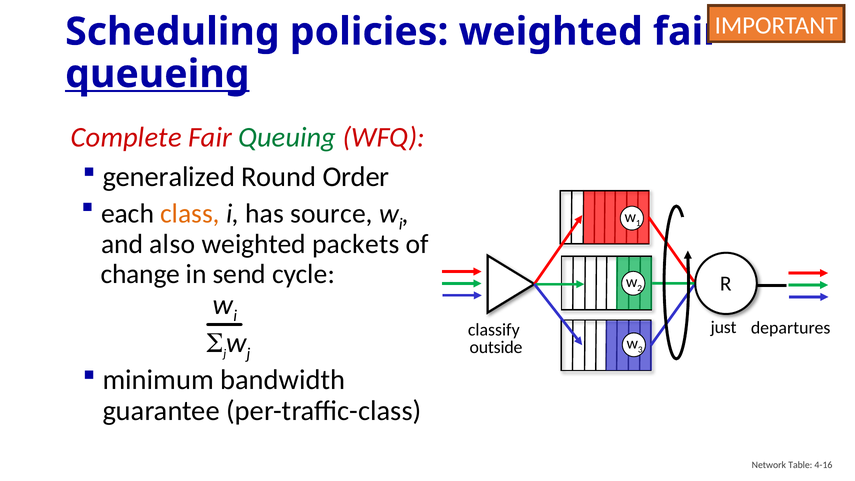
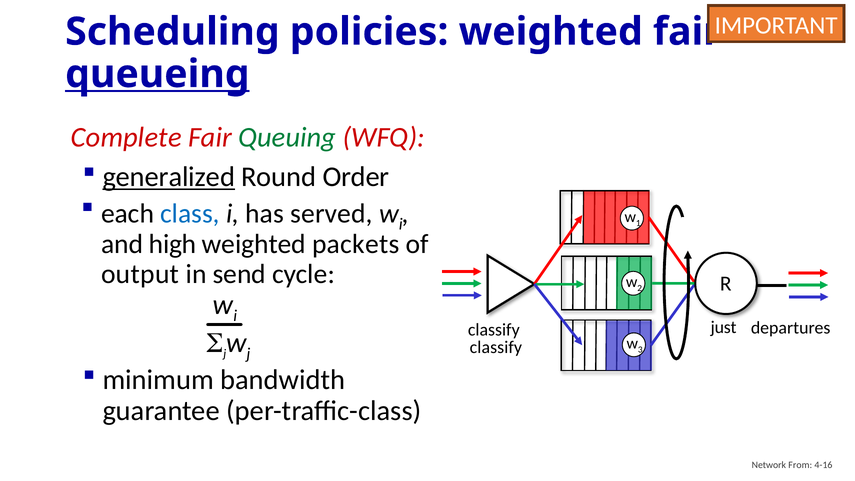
generalized underline: none -> present
class colour: orange -> blue
source: source -> served
also: also -> high
change: change -> output
outside at (496, 347): outside -> classify
Table: Table -> From
